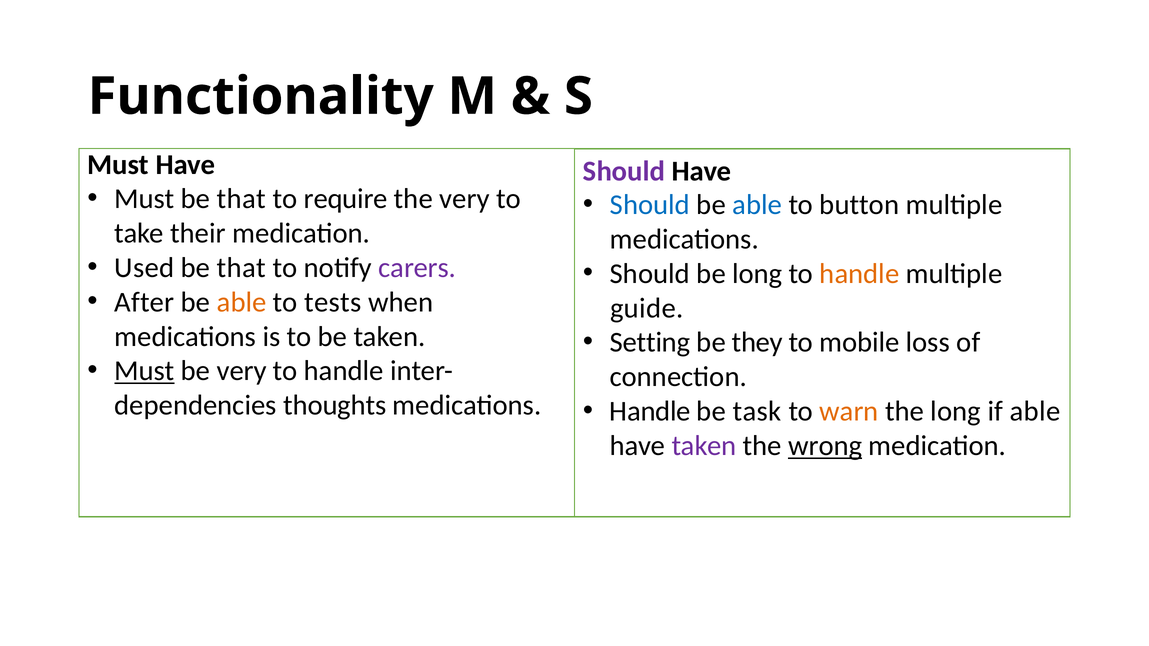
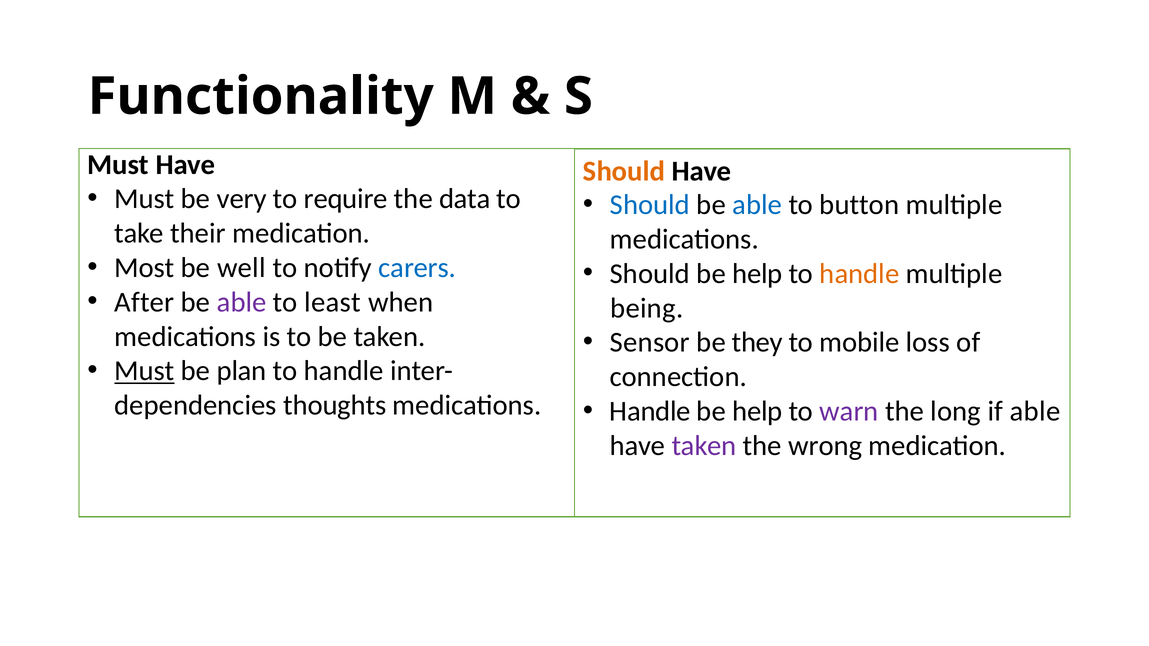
Should at (624, 171) colour: purple -> orange
Must be that: that -> very
the very: very -> data
Used: Used -> Most
that at (241, 268): that -> well
carers colour: purple -> blue
Should be long: long -> help
able at (242, 302) colour: orange -> purple
tests: tests -> least
guide: guide -> being
Setting: Setting -> Sensor
be very: very -> plan
task at (757, 412): task -> help
warn colour: orange -> purple
wrong underline: present -> none
